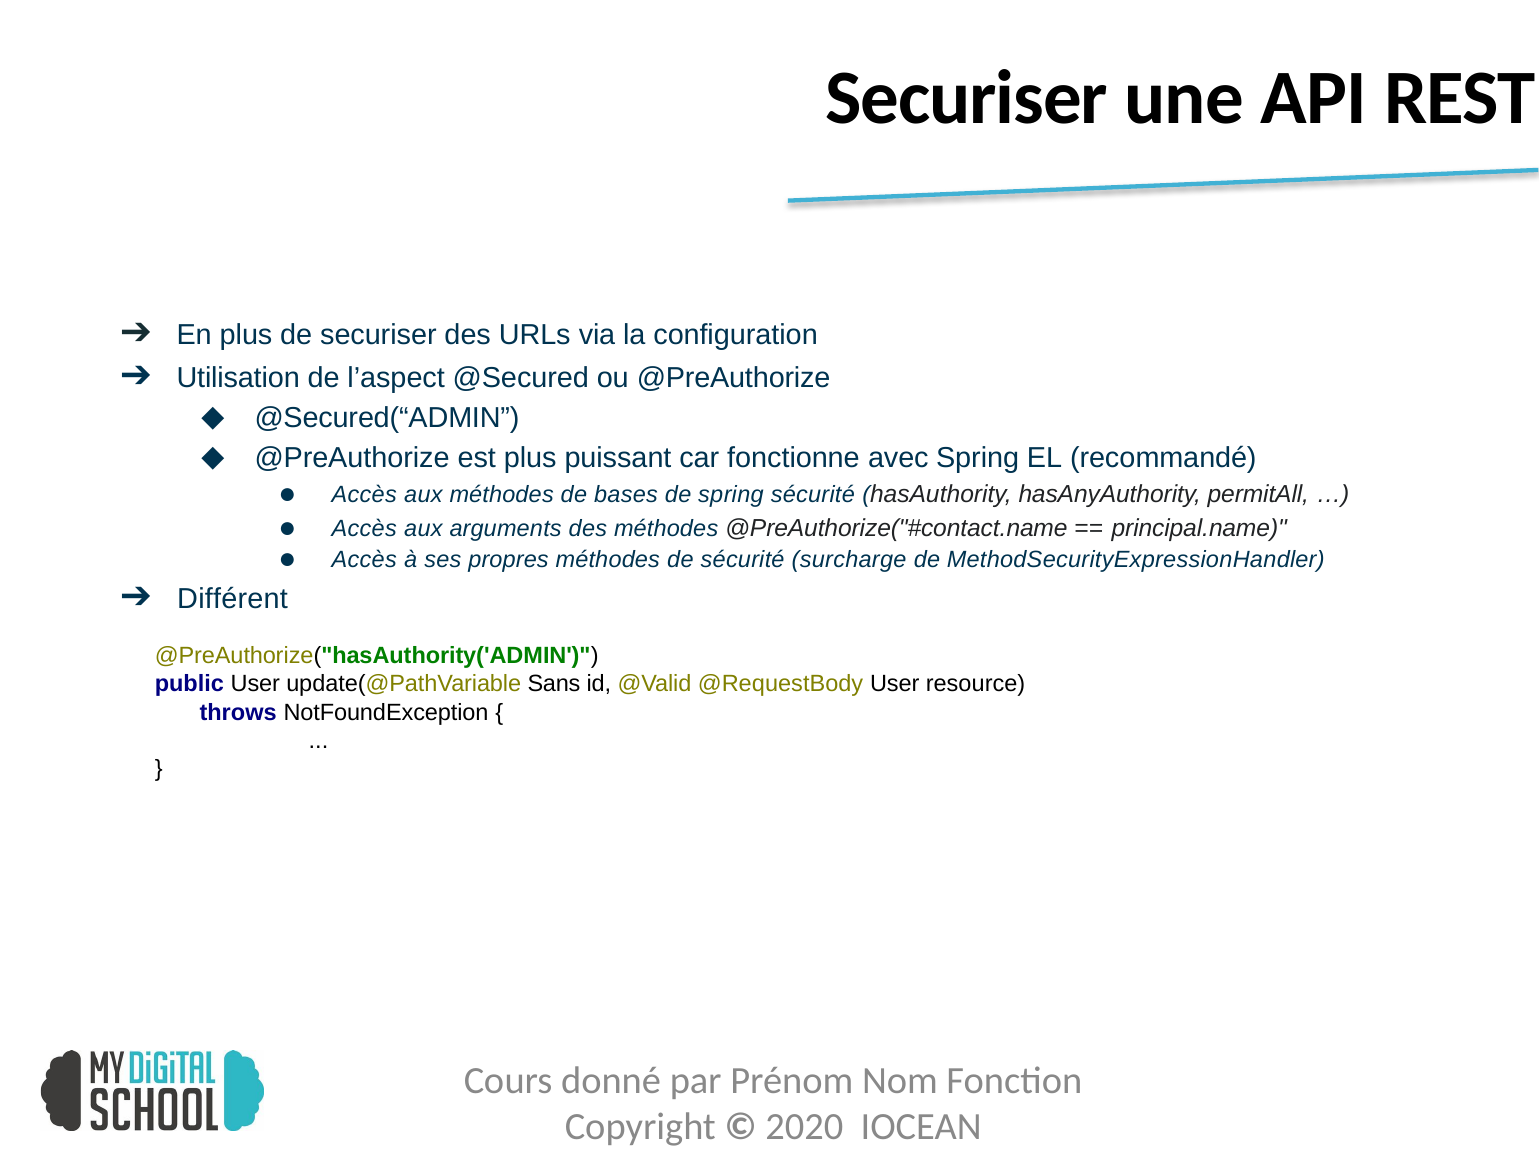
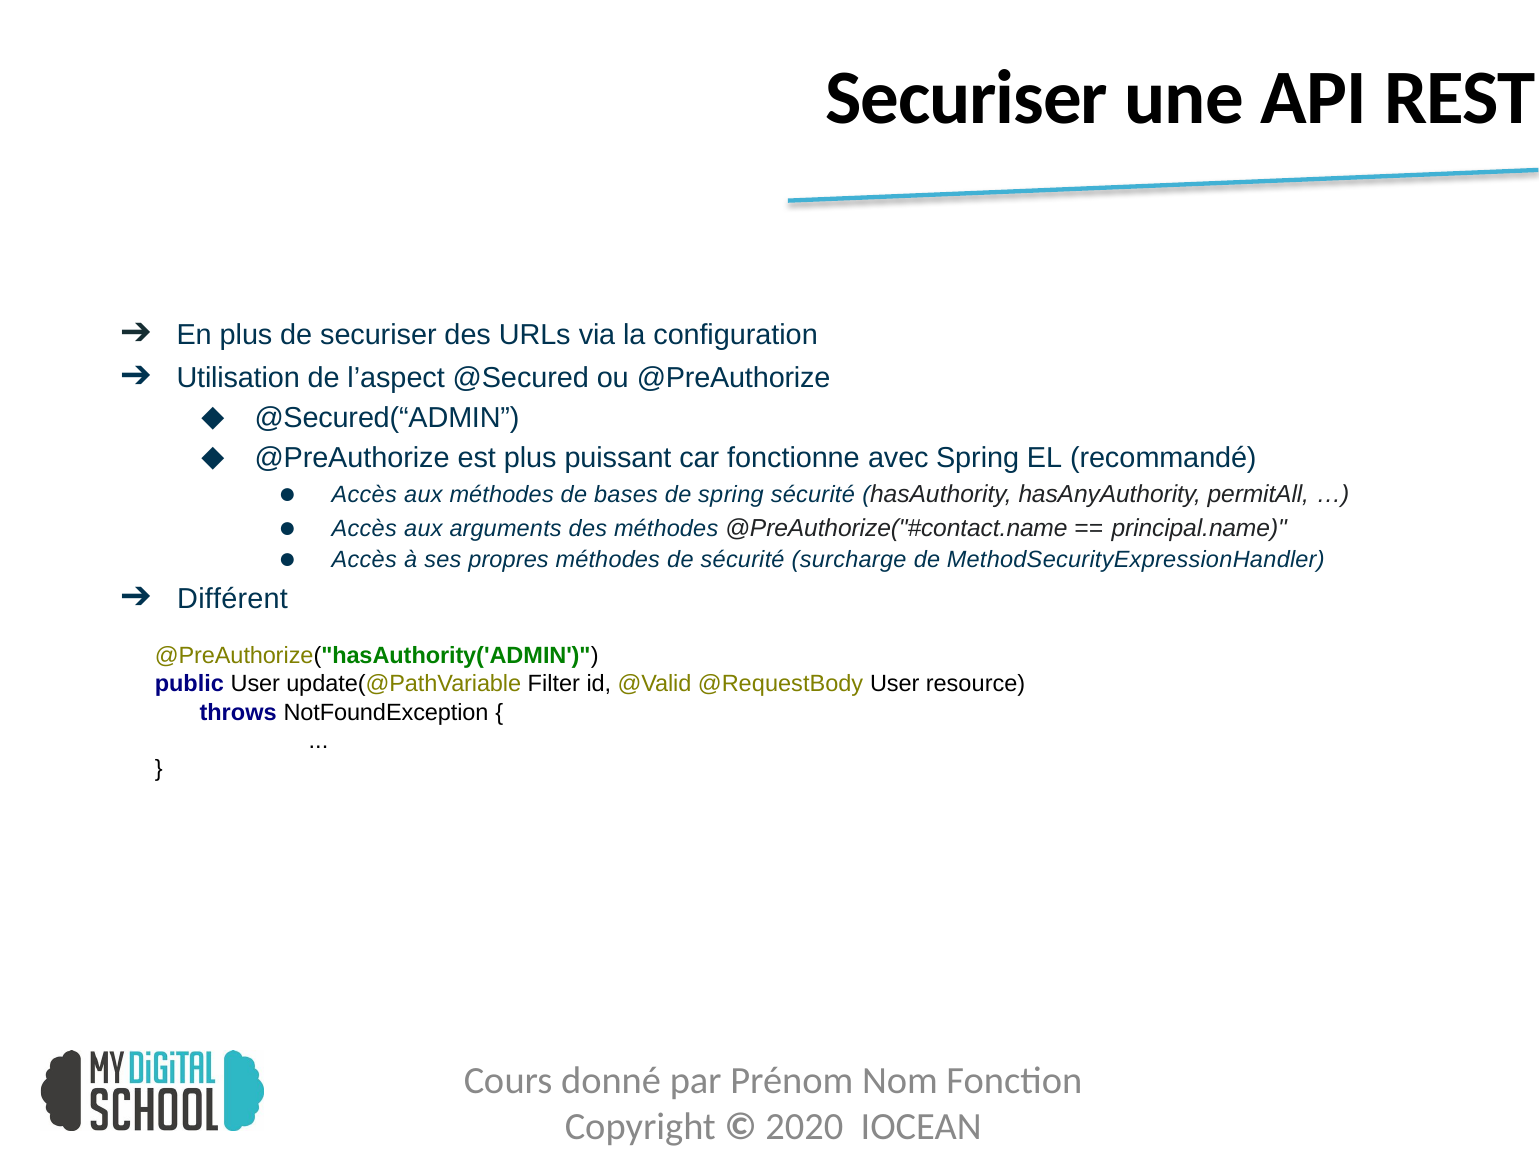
Sans: Sans -> Filter
